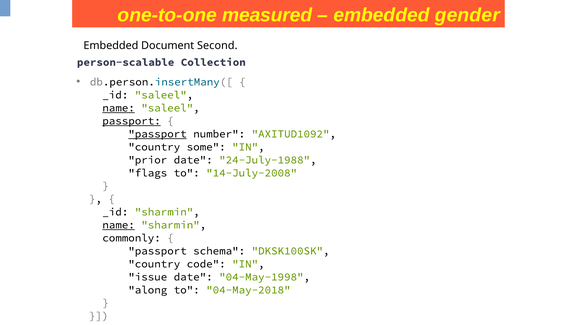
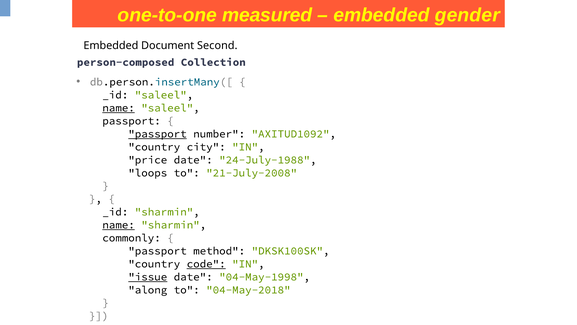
person-scalable: person-scalable -> person-composed
passport at (132, 121) underline: present -> none
some: some -> city
prior: prior -> price
flags: flags -> loops
14-July-2008: 14-July-2008 -> 21-July-2008
schema: schema -> method
code underline: none -> present
issue underline: none -> present
